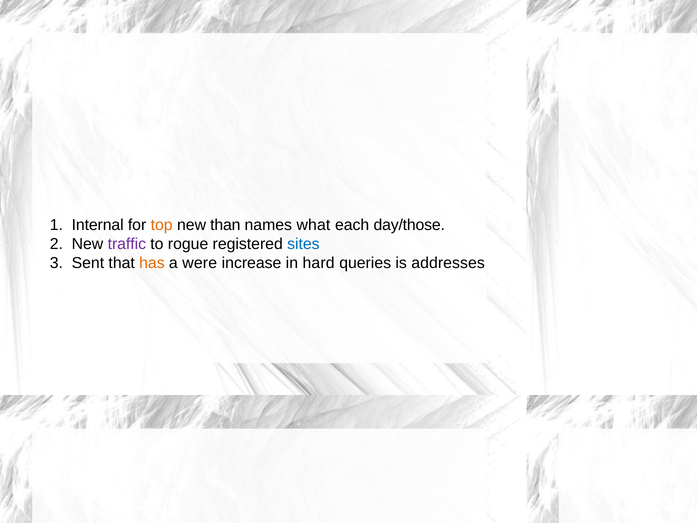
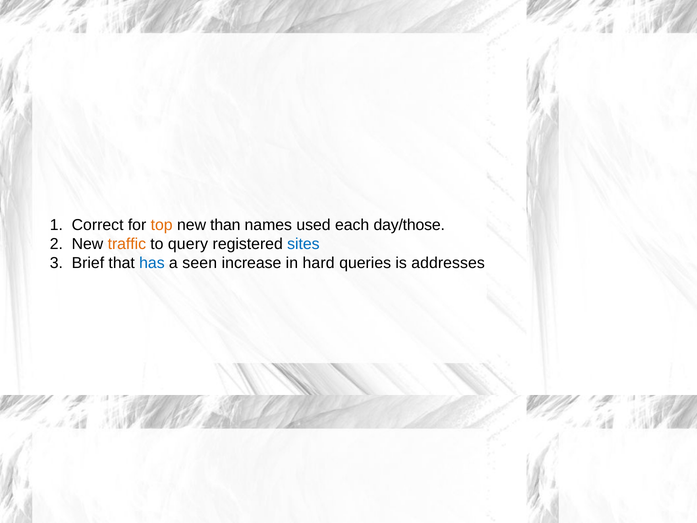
Internal: Internal -> Correct
what: what -> used
traffic colour: purple -> orange
rogue: rogue -> query
Sent: Sent -> Brief
has colour: orange -> blue
were: were -> seen
